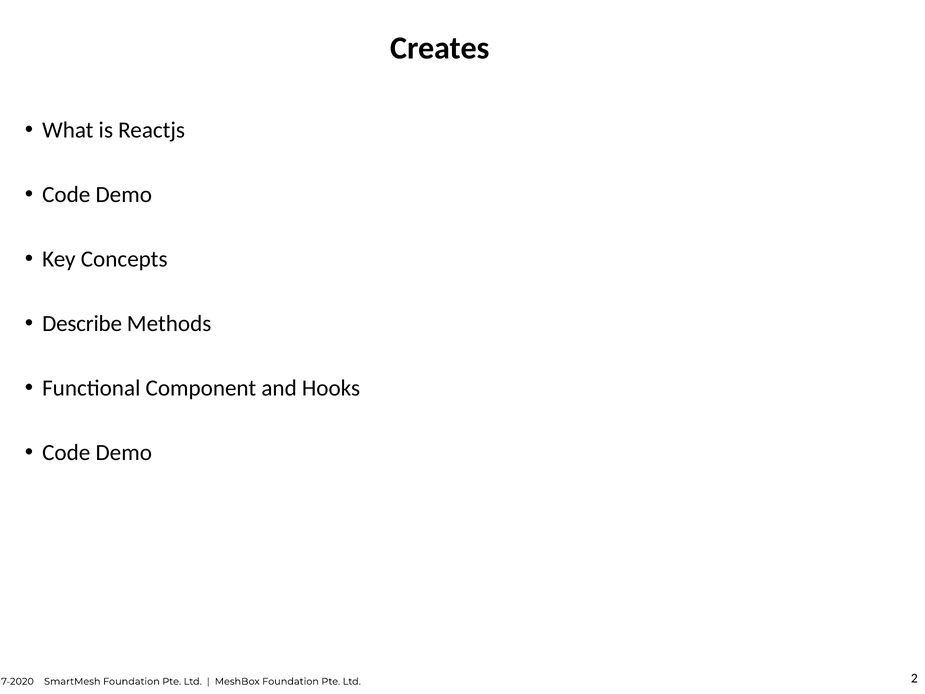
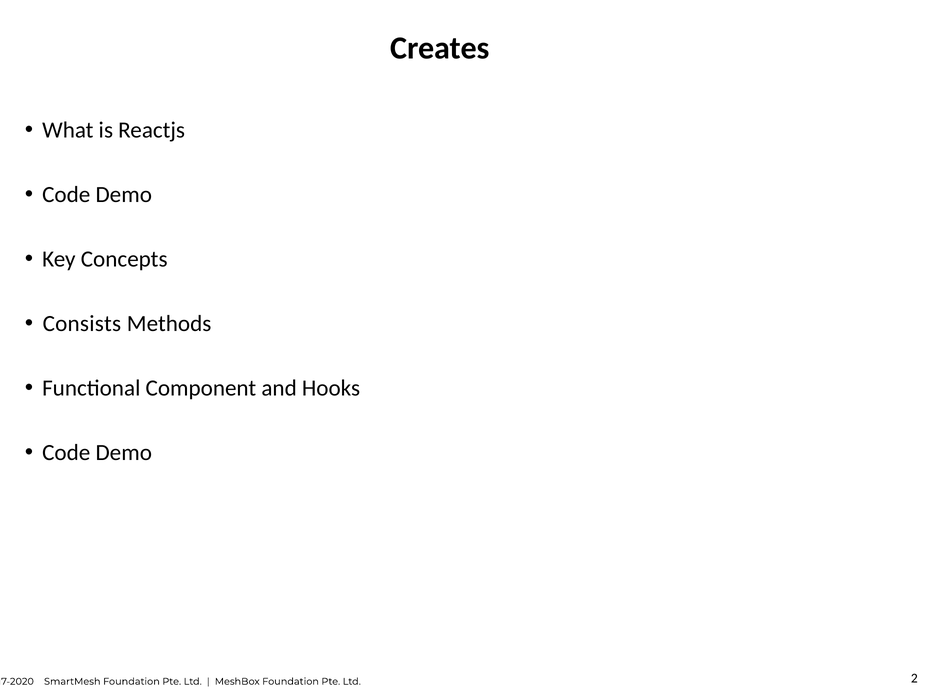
Describe: Describe -> Consists
